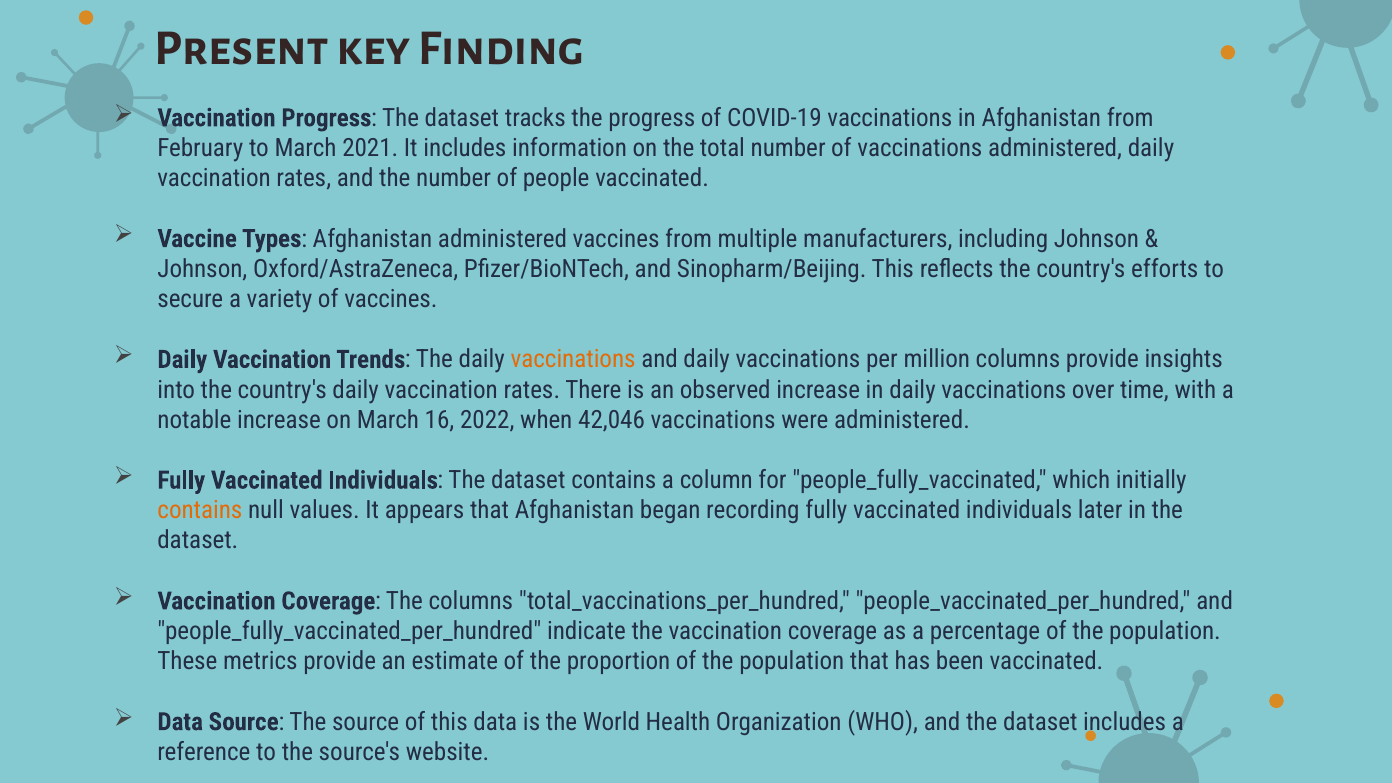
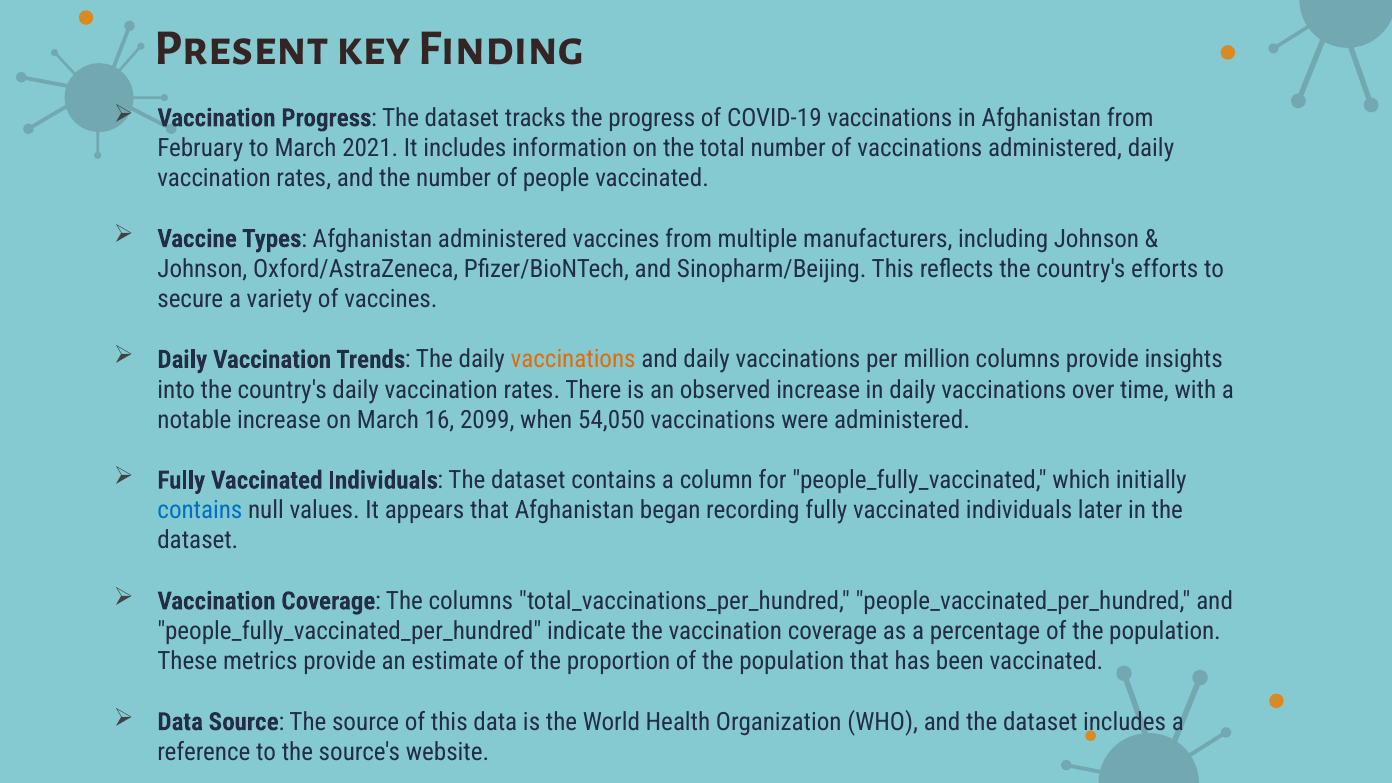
2022: 2022 -> 2099
42,046: 42,046 -> 54,050
contains at (200, 511) colour: orange -> blue
